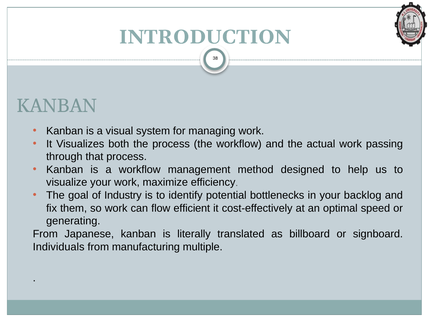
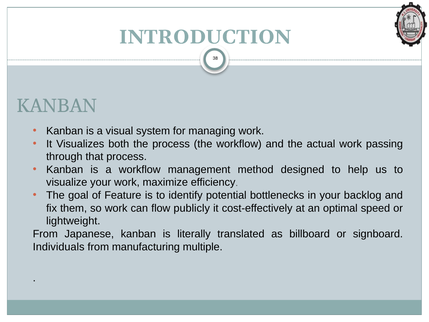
Industry: Industry -> Feature
efficient: efficient -> publicly
generating: generating -> lightweight
